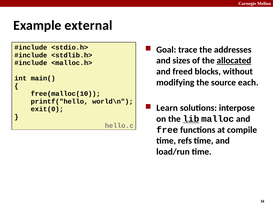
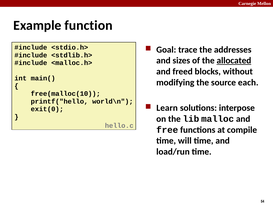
external: external -> function
lib underline: present -> none
refs: refs -> will
